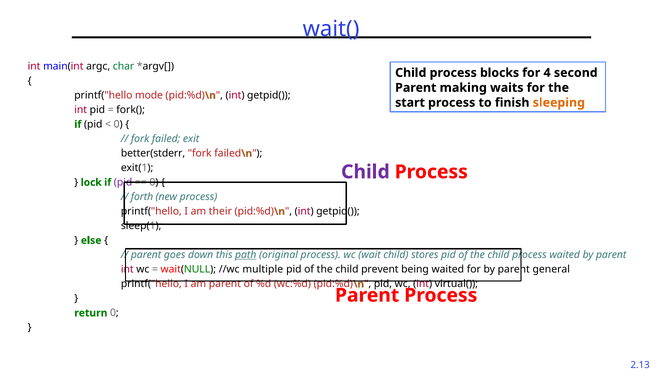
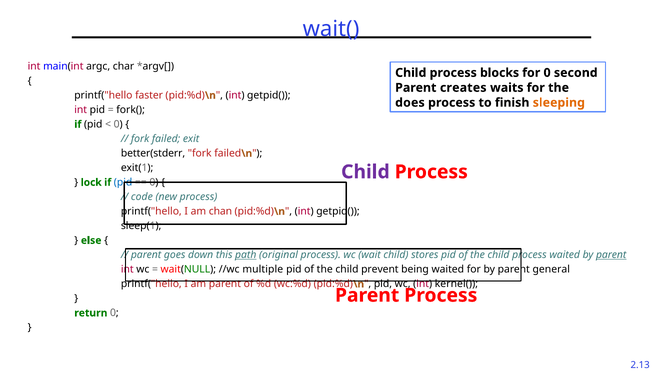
char colour: green -> black
for 4: 4 -> 0
making: making -> creates
mode: mode -> faster
start: start -> does
pid at (123, 182) colour: purple -> blue
forth: forth -> code
their: their -> chan
parent at (611, 255) underline: none -> present
virtual(: virtual( -> kernel(
